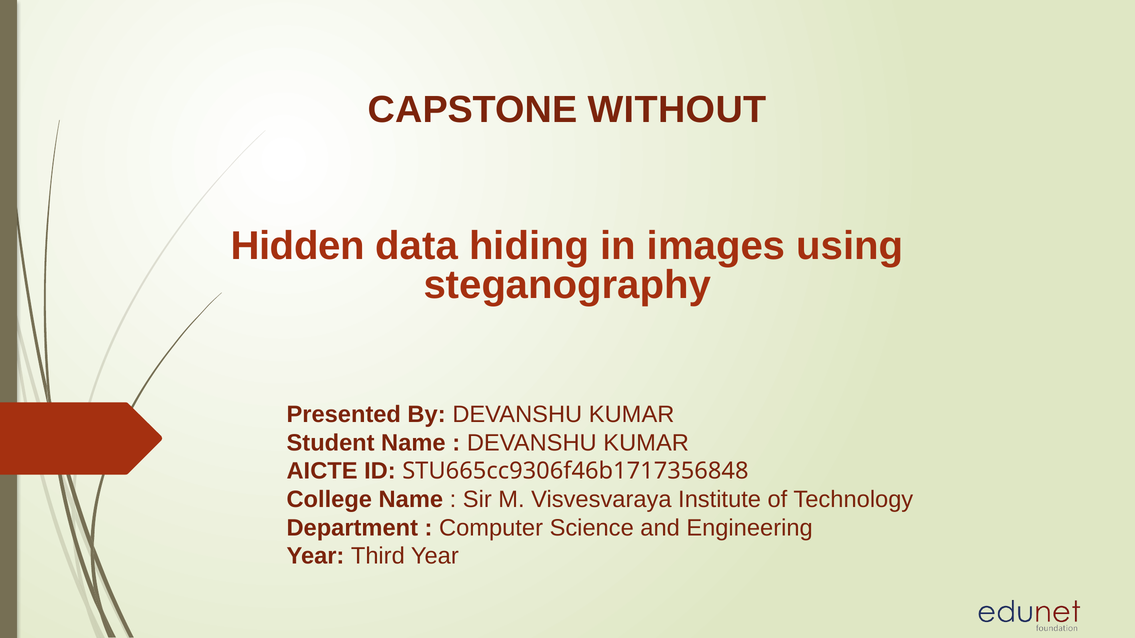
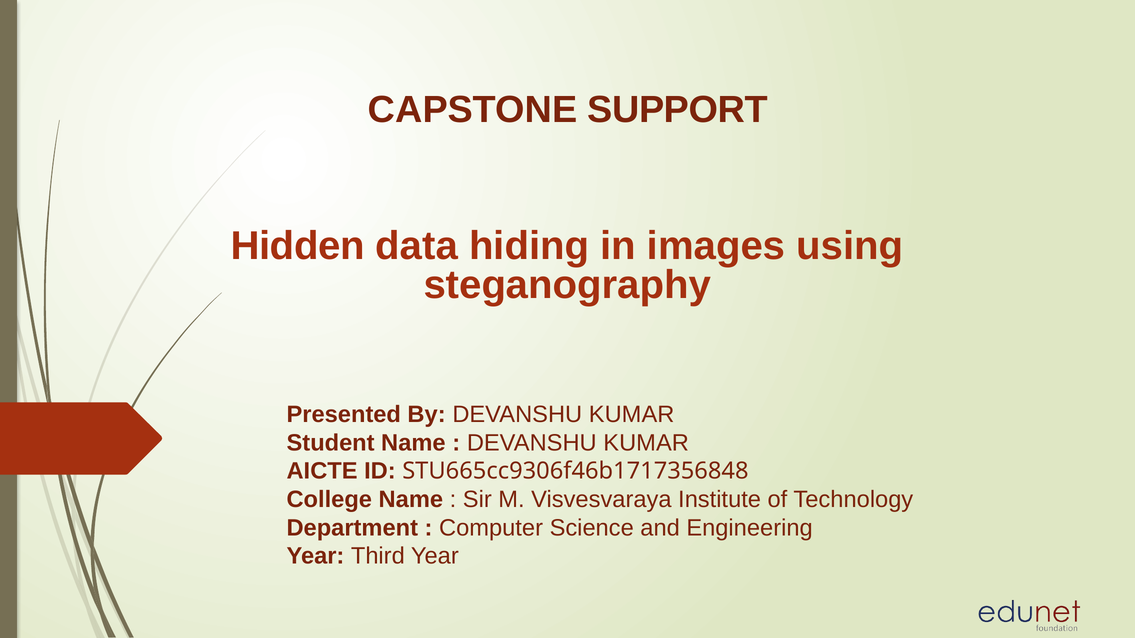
WITHOUT: WITHOUT -> SUPPORT
